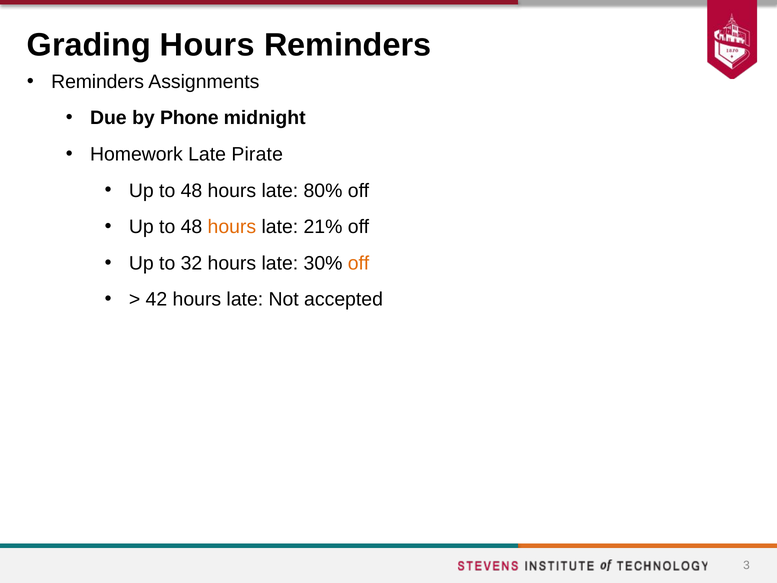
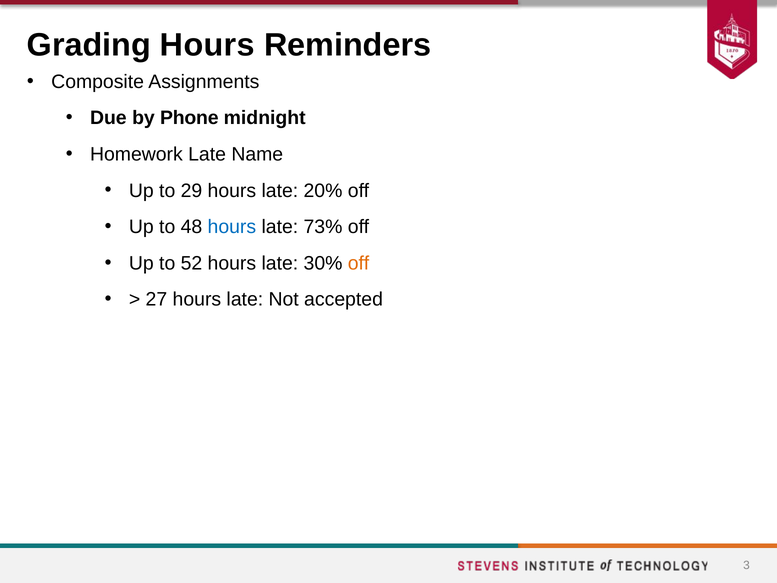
Reminders at (98, 82): Reminders -> Composite
Pirate: Pirate -> Name
48 at (191, 191): 48 -> 29
80%: 80% -> 20%
hours at (232, 227) colour: orange -> blue
21%: 21% -> 73%
32: 32 -> 52
42: 42 -> 27
